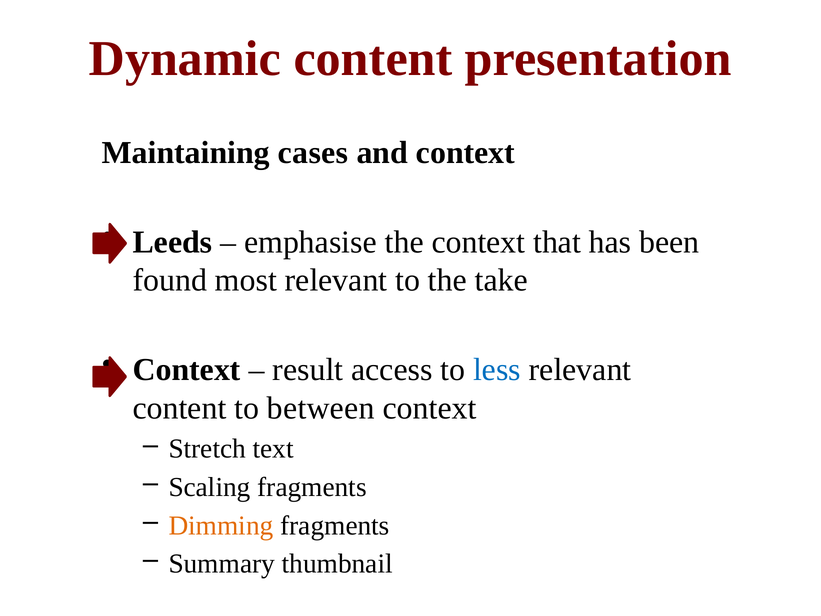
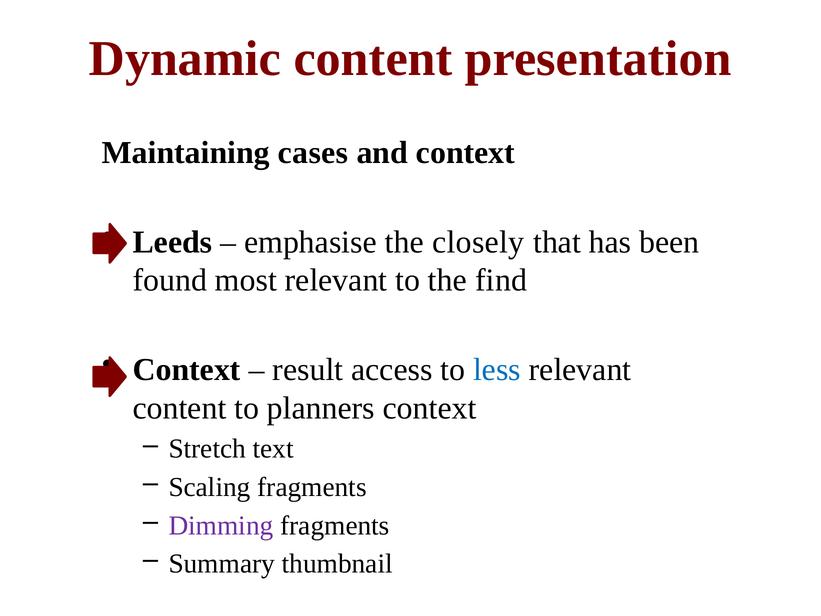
the context: context -> closely
take: take -> find
between: between -> planners
Dimming colour: orange -> purple
